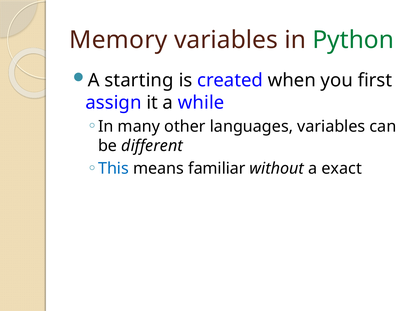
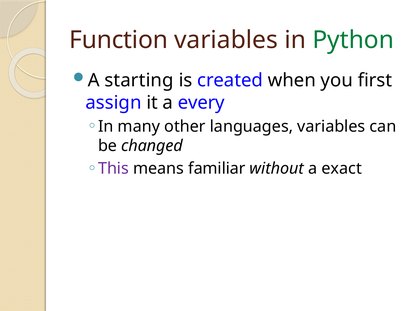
Memory: Memory -> Function
while: while -> every
different: different -> changed
This colour: blue -> purple
